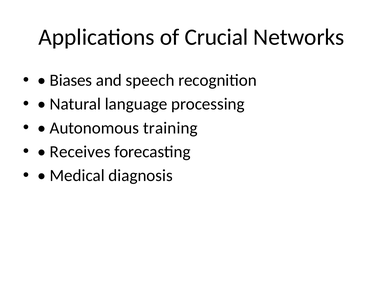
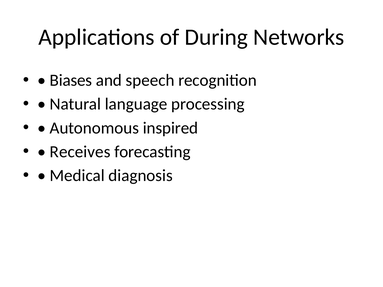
Crucial: Crucial -> During
training: training -> inspired
